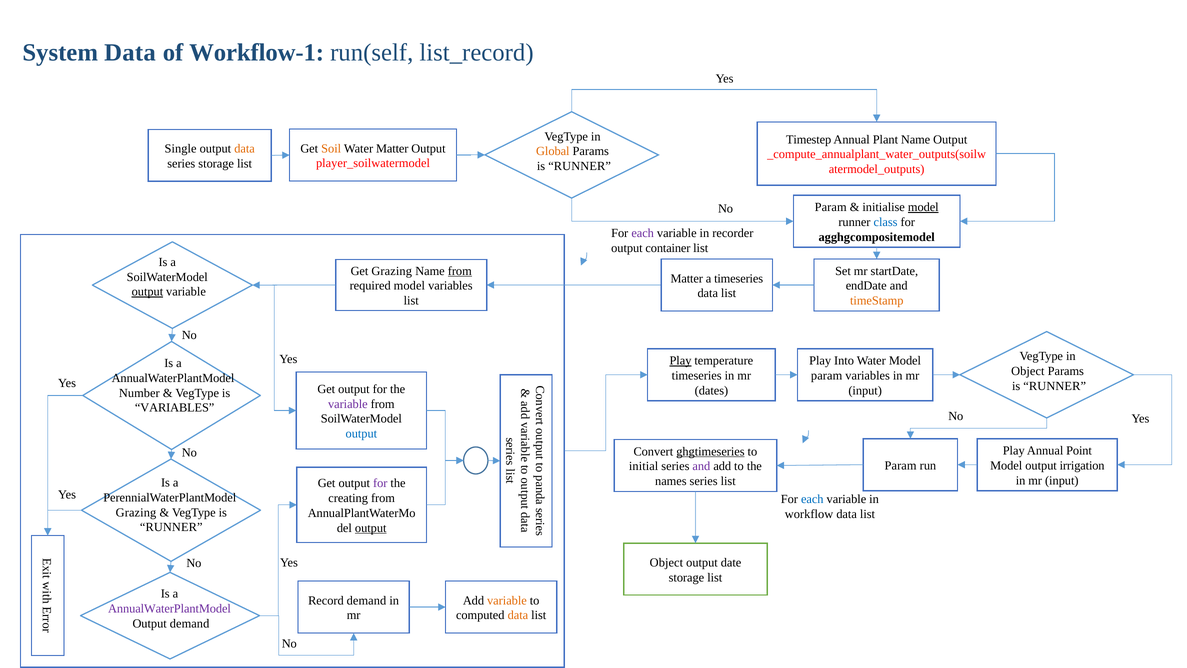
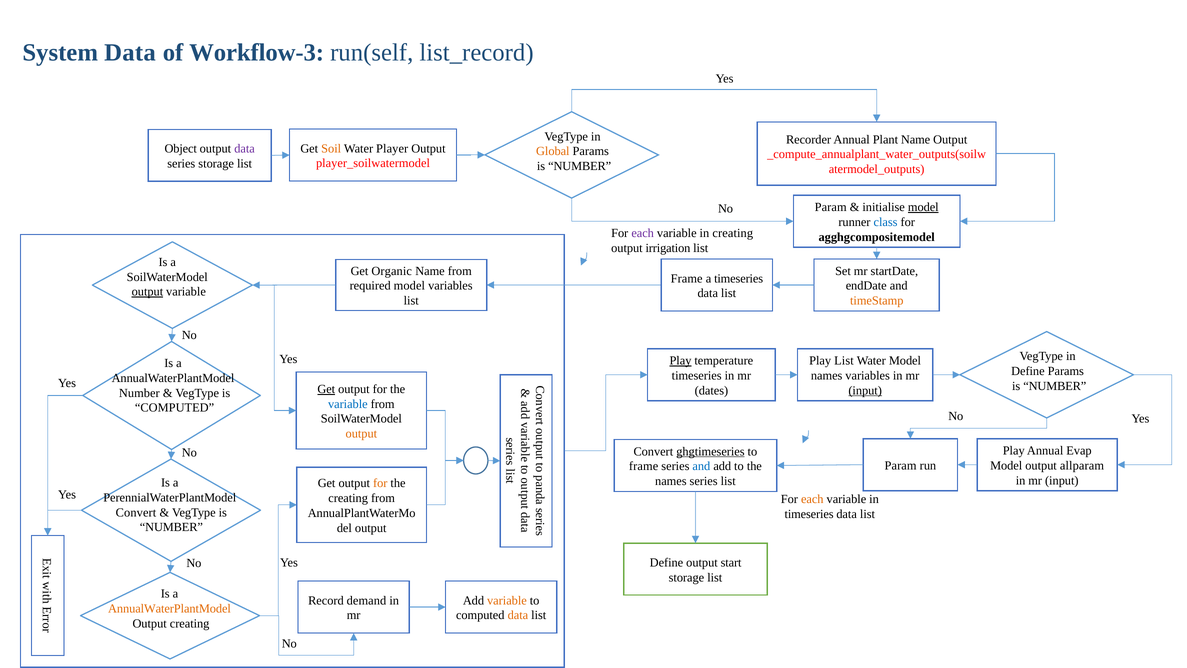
Workflow-1: Workflow-1 -> Workflow-3
Timestep: Timestep -> Recorder
Water Matter: Matter -> Player
Single: Single -> Object
data at (245, 149) colour: orange -> purple
RUNNER at (580, 166): RUNNER -> NUMBER
in recorder: recorder -> creating
container: container -> irrigation
Get Grazing: Grazing -> Organic
from at (460, 271) underline: present -> none
Matter at (687, 278): Matter -> Frame
Play Into: Into -> List
Object at (1028, 371): Object -> Define
param at (827, 375): param -> names
RUNNER at (1055, 386): RUNNER -> NUMBER
Get at (326, 389) underline: none -> present
input at (865, 390) underline: none -> present
variable at (348, 404) colour: purple -> blue
VARIABLES at (175, 408): VARIABLES -> COMPUTED
output at (361, 434) colour: blue -> orange
Point: Point -> Evap
irrigation: irrigation -> allparam
initial at (644, 466): initial -> frame
and at (701, 466) colour: purple -> blue
for at (380, 483) colour: purple -> orange
each at (812, 499) colour: blue -> orange
Grazing at (136, 512): Grazing -> Convert
workflow at (809, 514): workflow -> timeseries
RUNNER at (171, 527): RUNNER -> NUMBER
output at (371, 528) underline: present -> none
Object at (666, 562): Object -> Define
date: date -> start
AnnualWaterPlantModel at (169, 608) colour: purple -> orange
Output demand: demand -> creating
